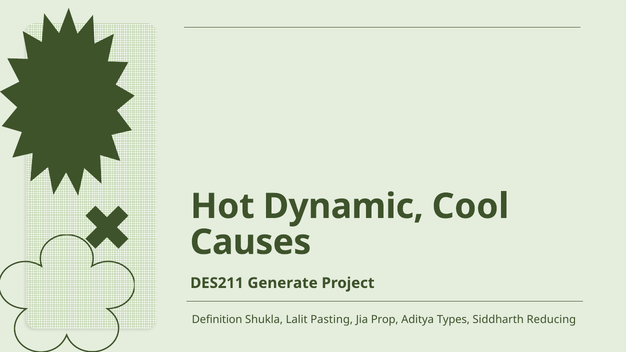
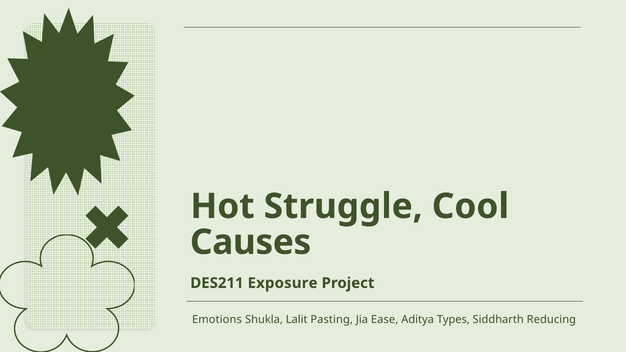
Dynamic: Dynamic -> Struggle
Generate: Generate -> Exposure
Definition: Definition -> Emotions
Prop: Prop -> Ease
